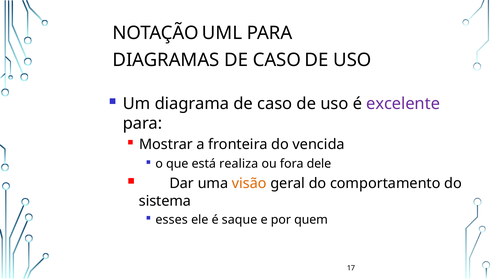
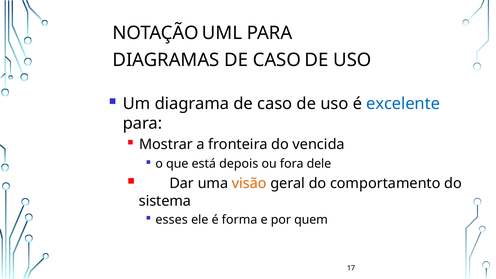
excelente colour: purple -> blue
realiza: realiza -> depois
saque: saque -> forma
